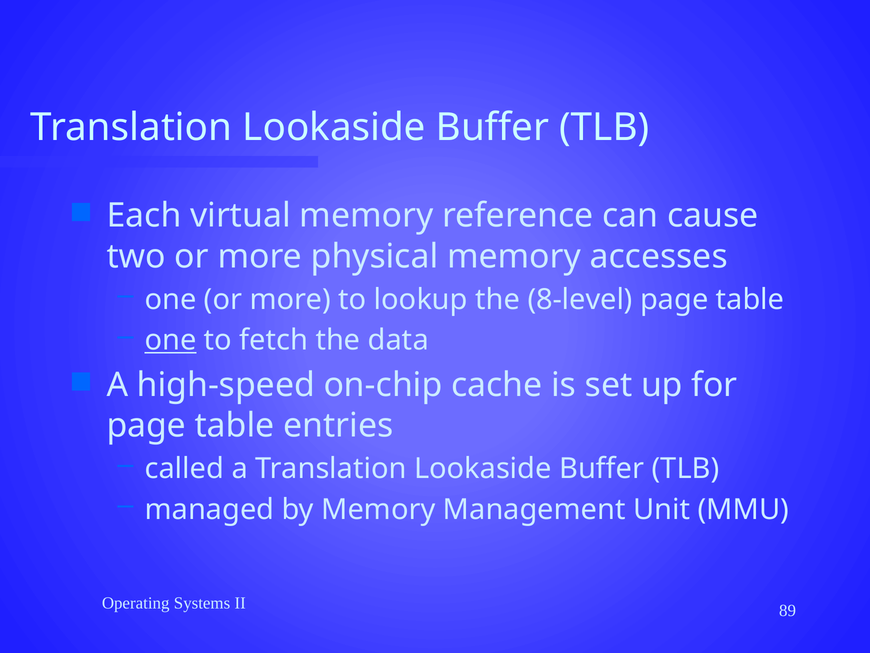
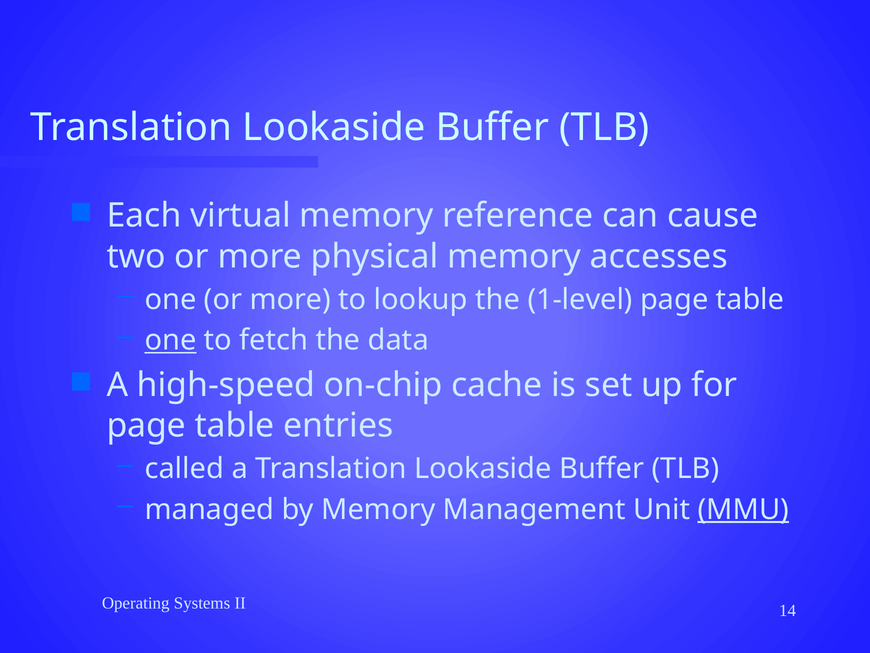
8-level: 8-level -> 1-level
MMU underline: none -> present
89: 89 -> 14
